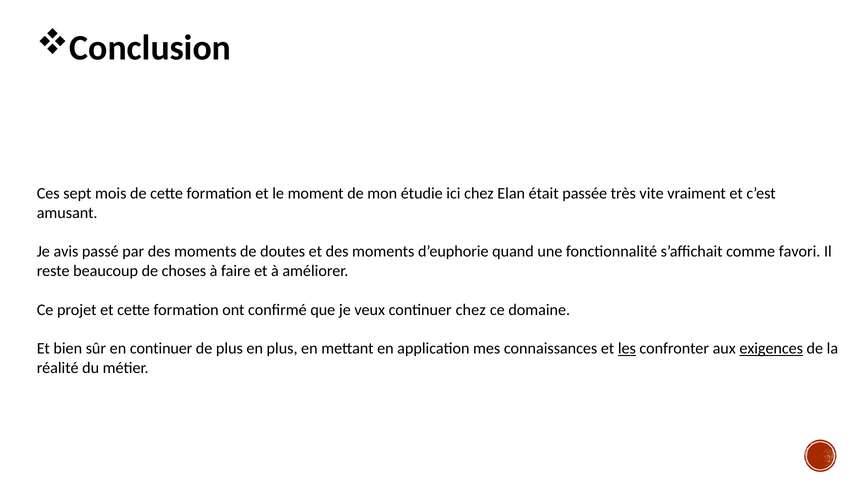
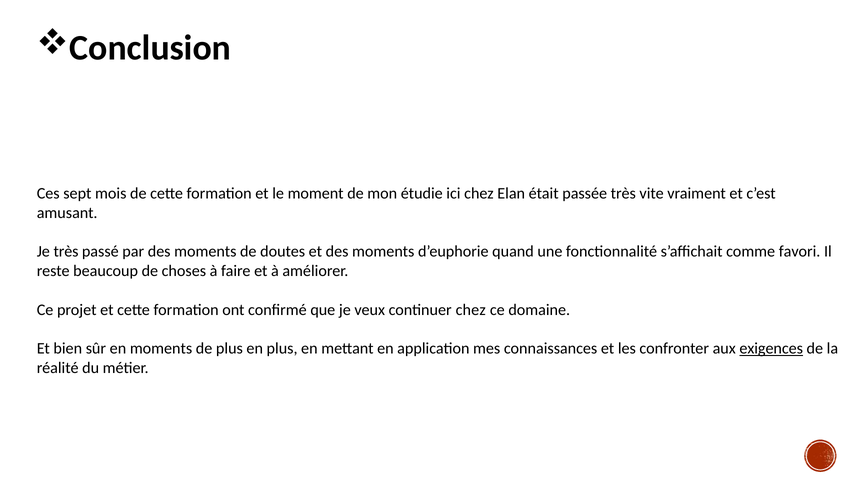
Je avis: avis -> très
en continuer: continuer -> moments
les underline: present -> none
